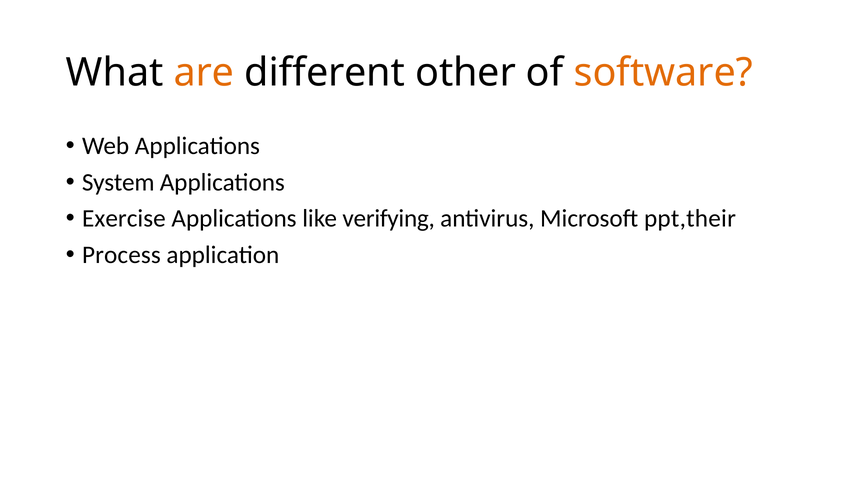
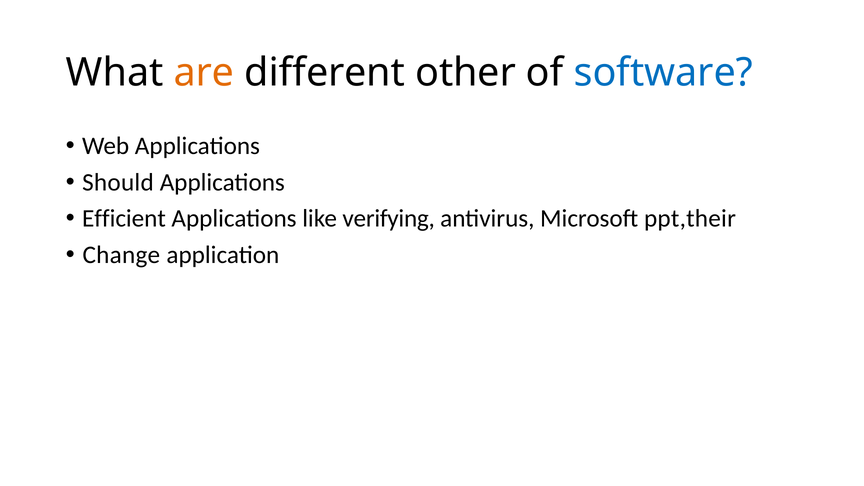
software colour: orange -> blue
System: System -> Should
Exercise: Exercise -> Efficient
Process: Process -> Change
